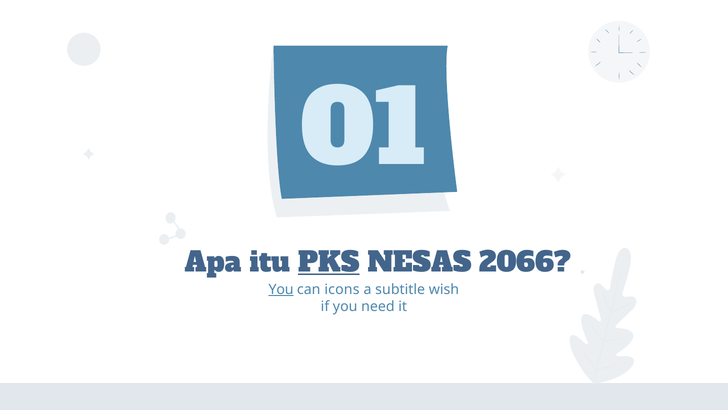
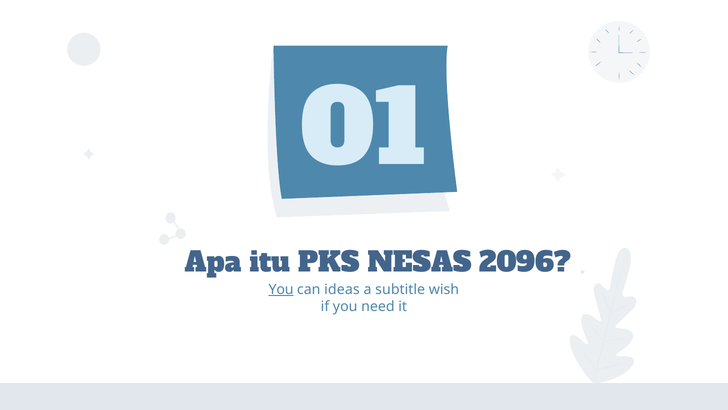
PKS underline: present -> none
2066: 2066 -> 2096
icons: icons -> ideas
